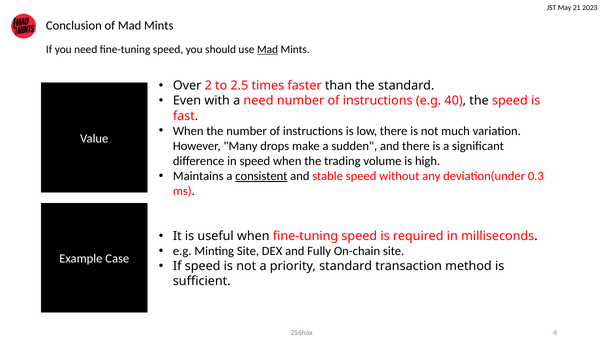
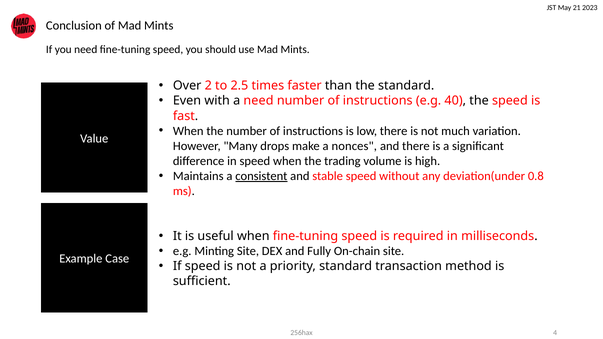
Mad at (268, 50) underline: present -> none
sudden: sudden -> nonces
0.3: 0.3 -> 0.8
